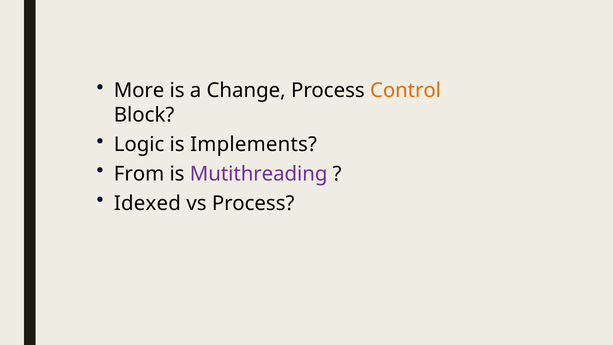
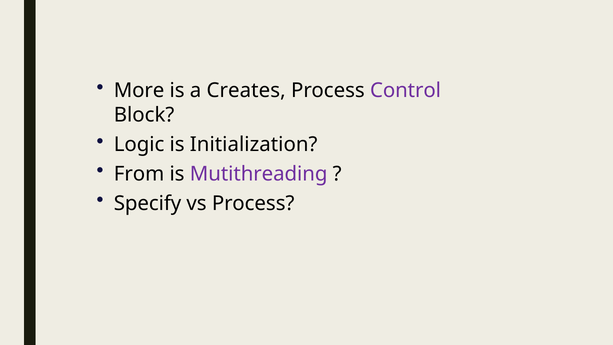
Change: Change -> Creates
Control colour: orange -> purple
Implements: Implements -> Initialization
Idexed: Idexed -> Specify
